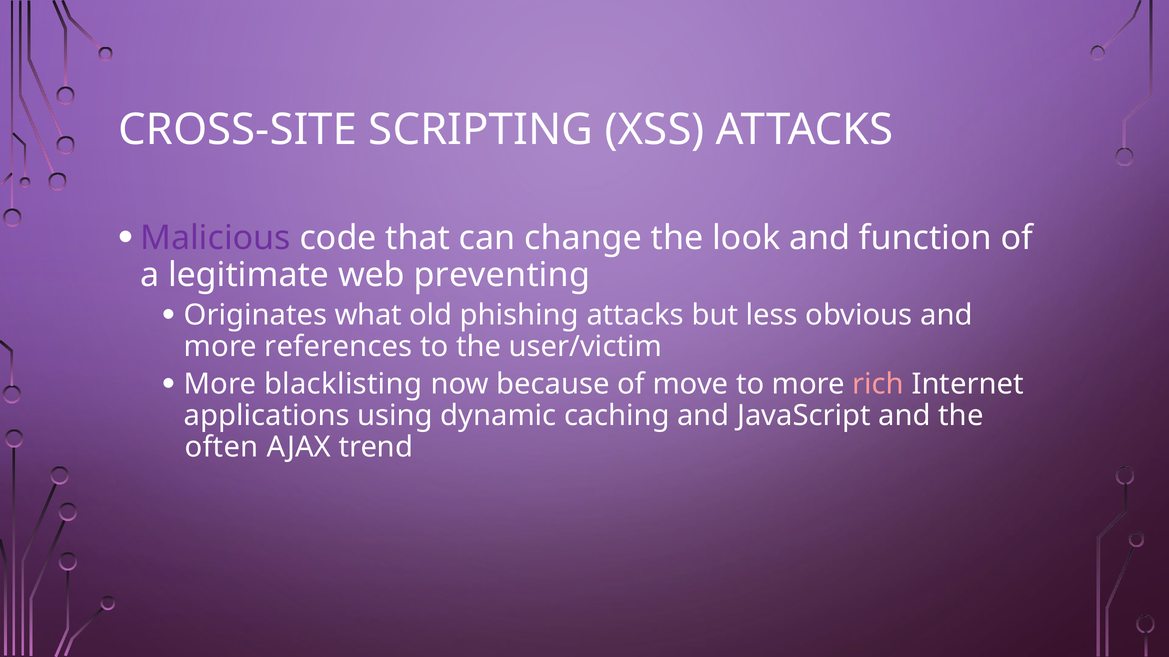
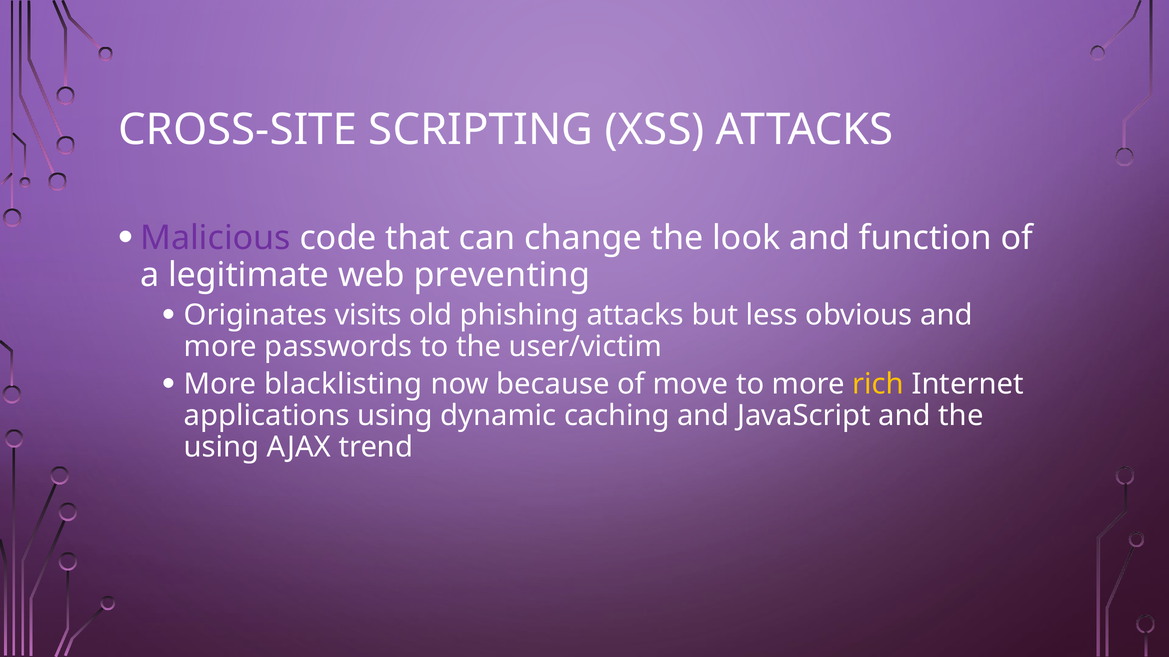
what: what -> visits
references: references -> passwords
rich colour: pink -> yellow
often at (222, 448): often -> using
